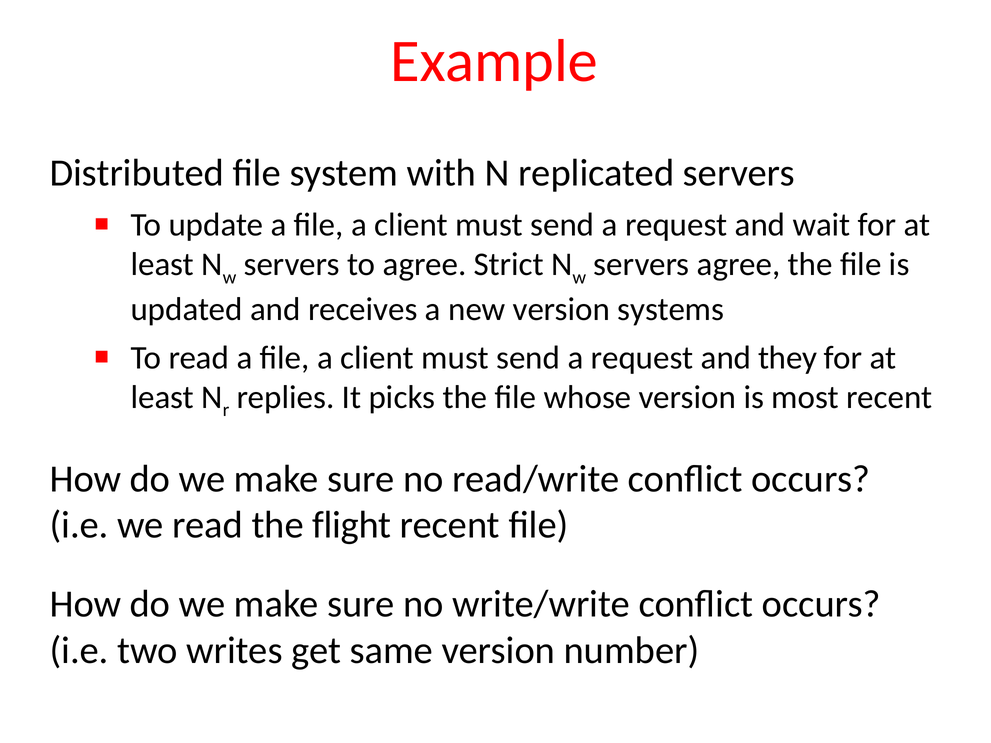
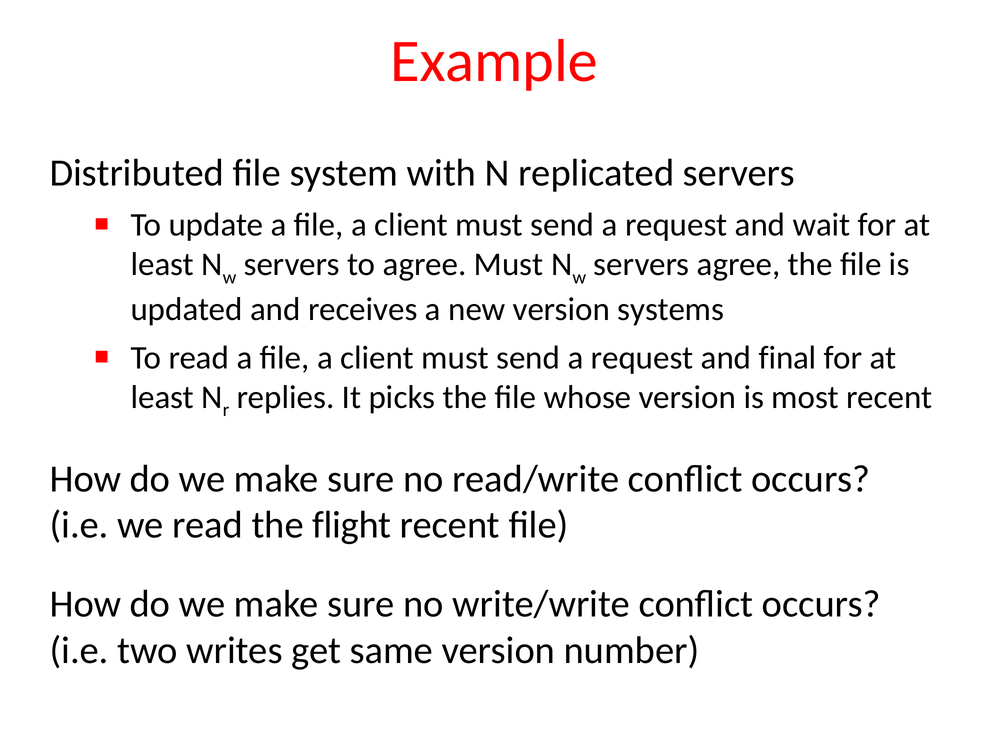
agree Strict: Strict -> Must
they: they -> final
